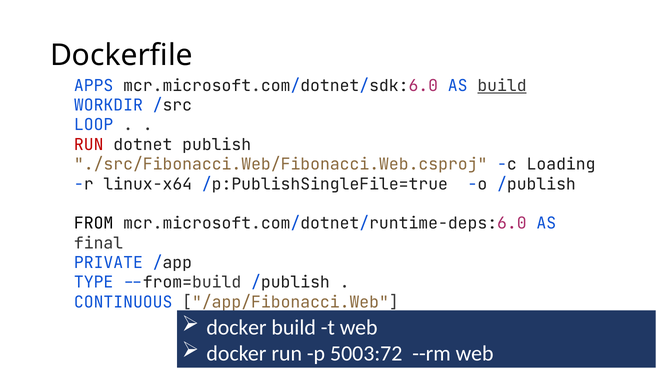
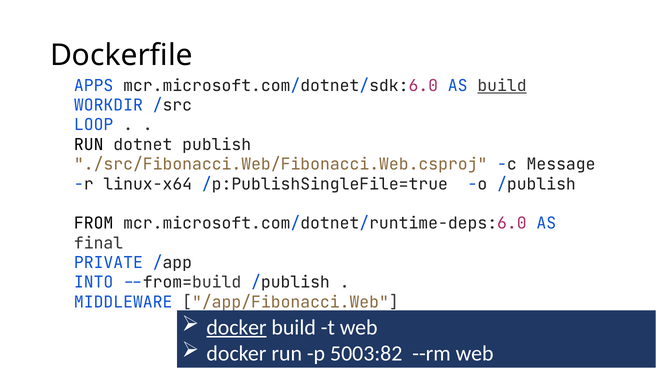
RUN at (89, 145) colour: red -> black
Loading: Loading -> Message
TYPE: TYPE -> INTO
CONTINUOUS: CONTINUOUS -> MIDDLEWARE
docker at (237, 327) underline: none -> present
5003:72: 5003:72 -> 5003:82
